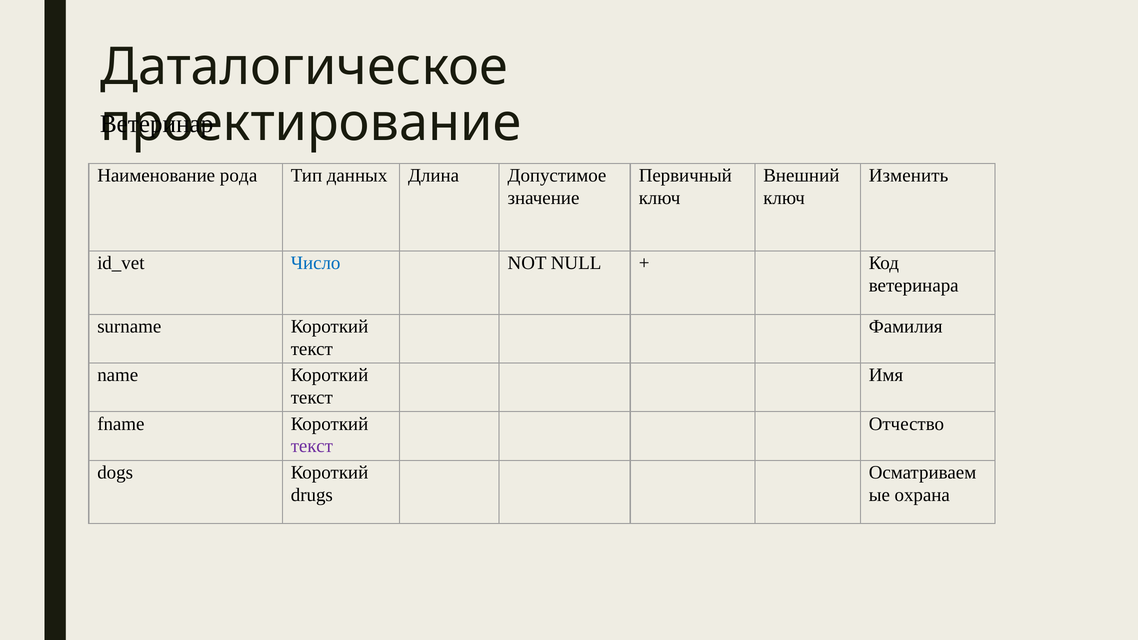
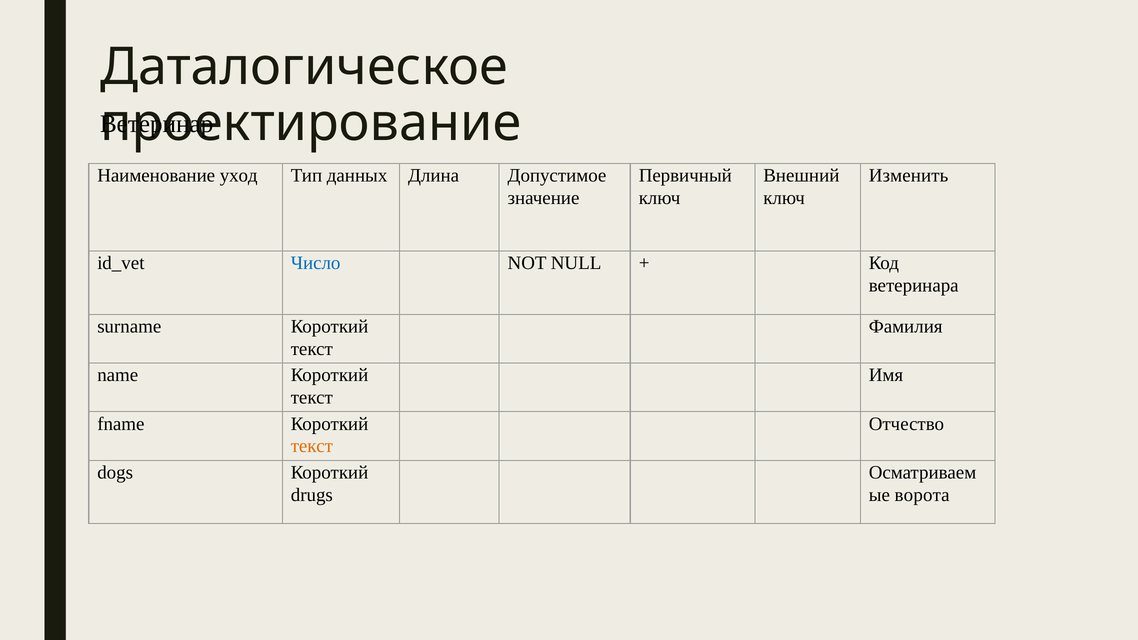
рода: рода -> уход
текст at (312, 446) colour: purple -> orange
охрана: охрана -> ворота
